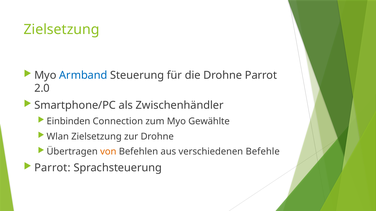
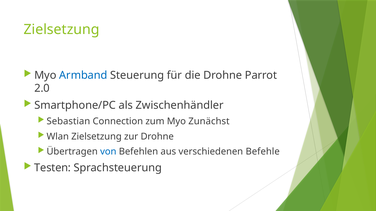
Einbinden: Einbinden -> Sebastian
Gewählte: Gewählte -> Zunächst
von colour: orange -> blue
Parrot at (52, 168): Parrot -> Testen
